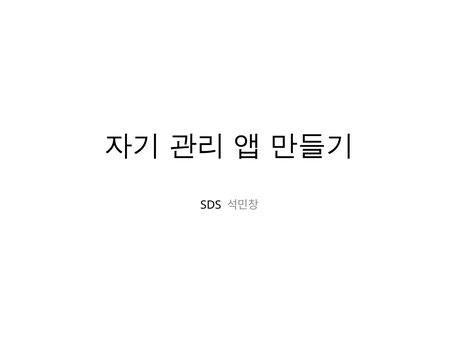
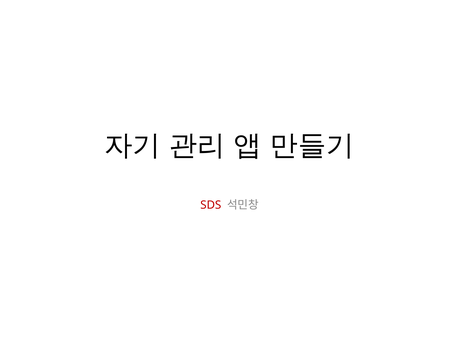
SDS colour: black -> red
